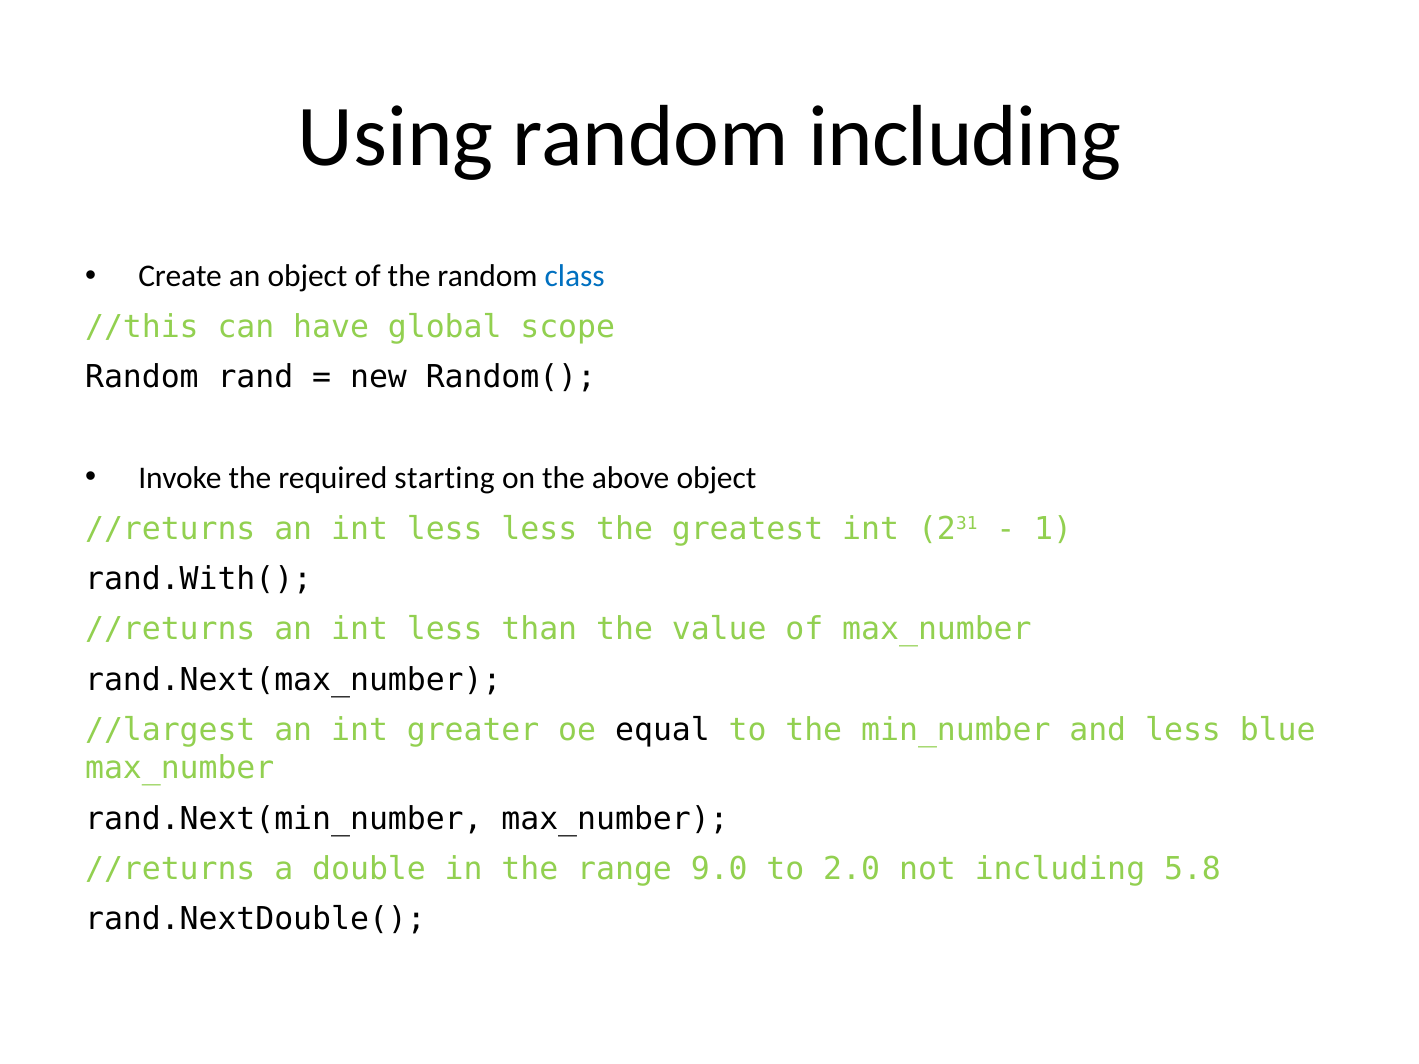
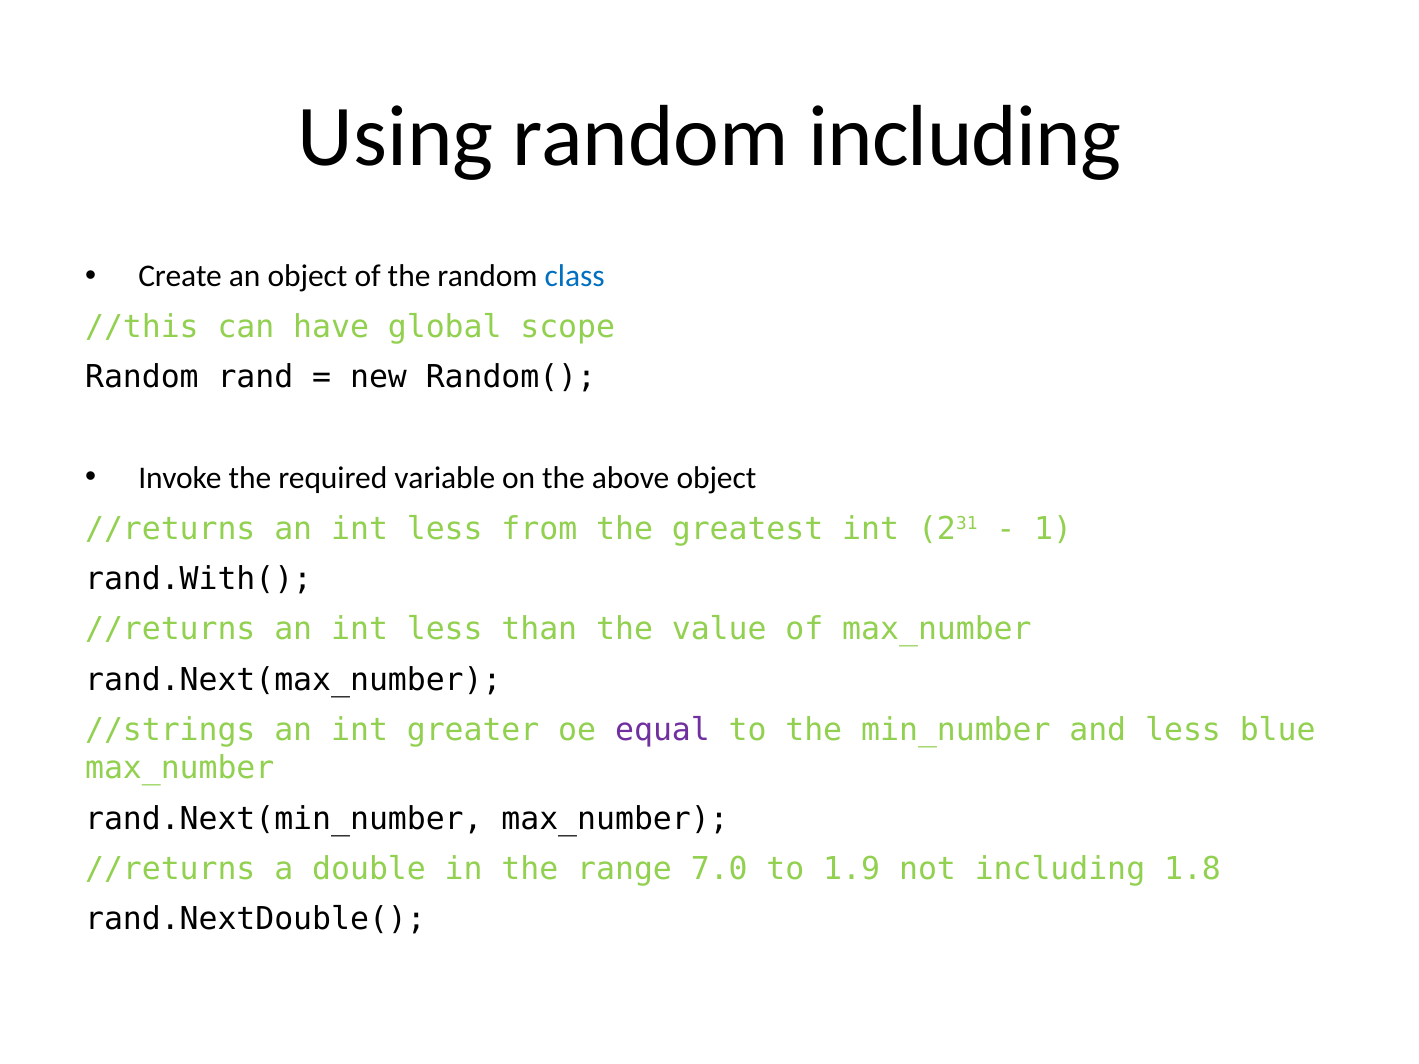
starting: starting -> variable
less less: less -> from
//largest: //largest -> //strings
equal colour: black -> purple
9.0: 9.0 -> 7.0
2.0: 2.0 -> 1.9
5.8: 5.8 -> 1.8
